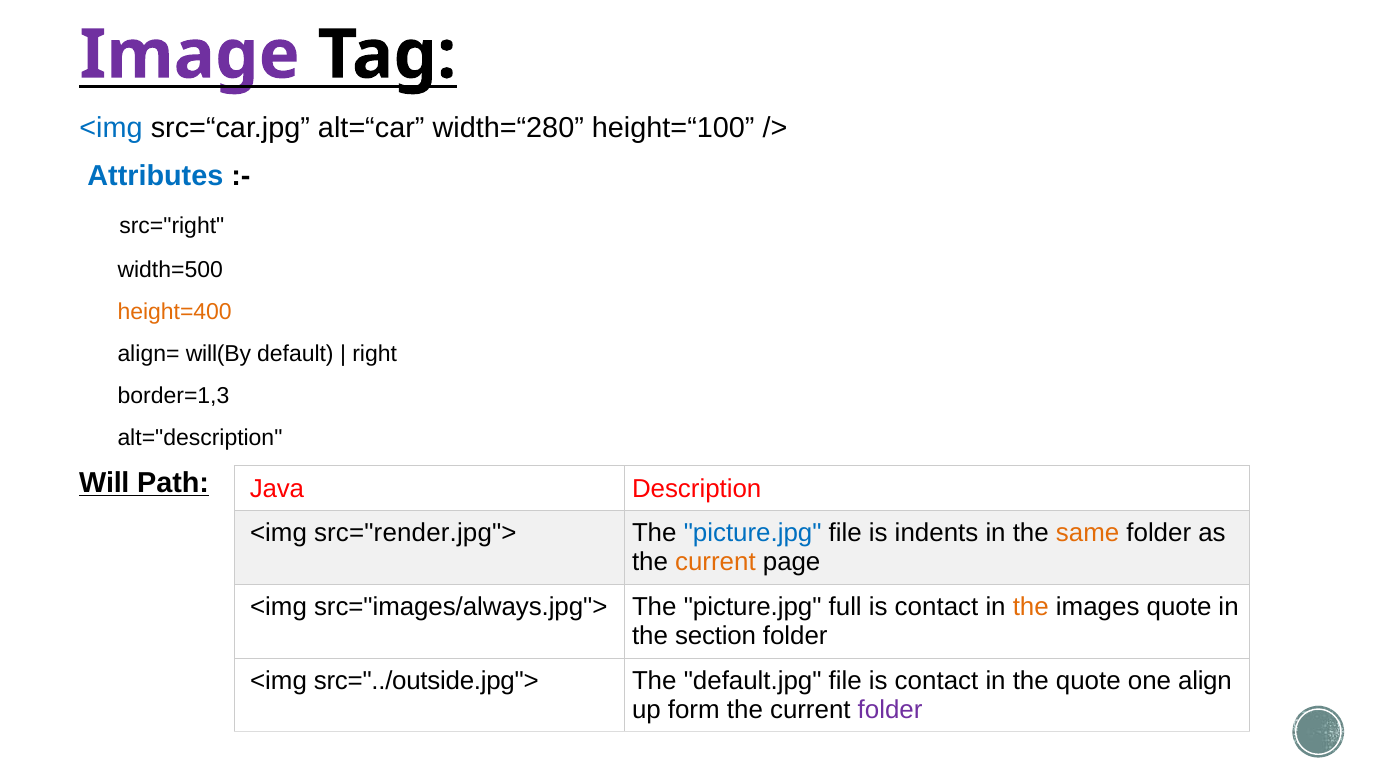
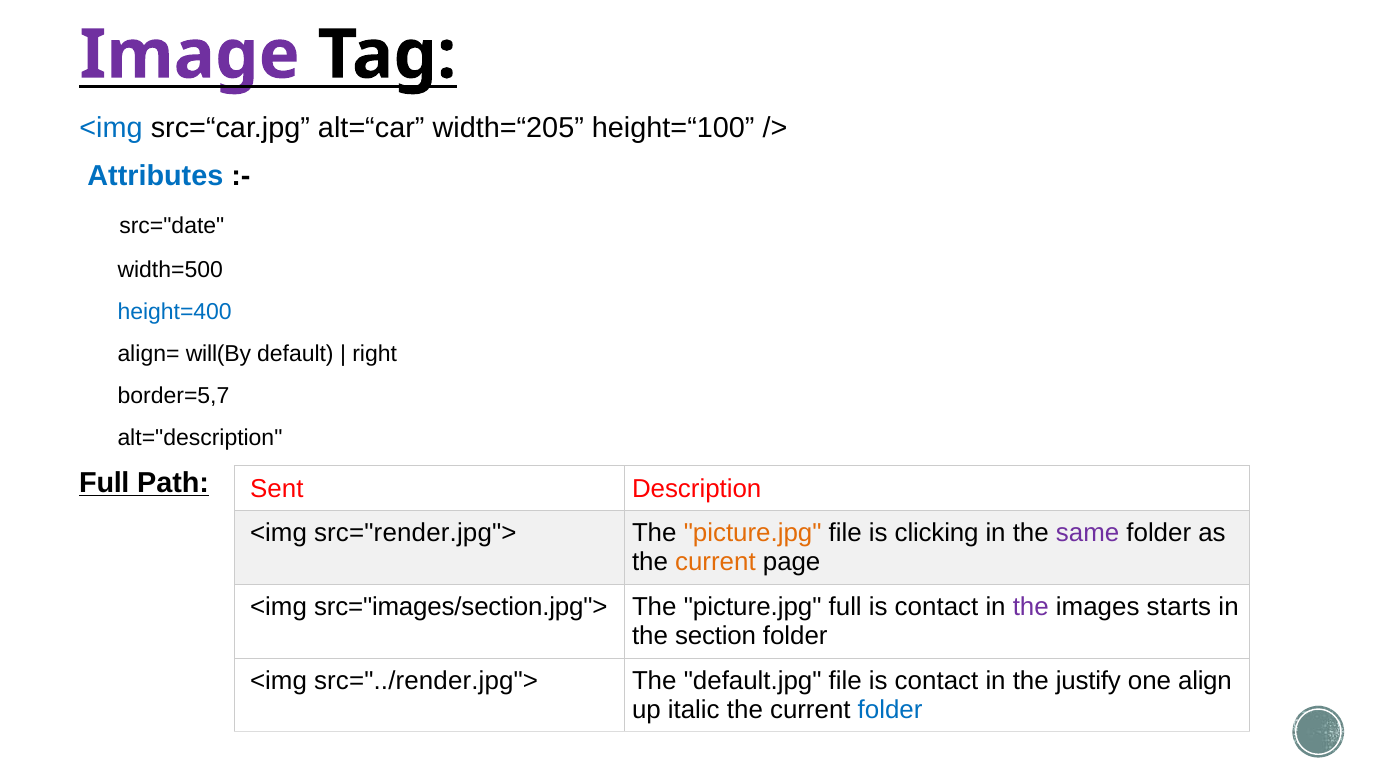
width=“280: width=“280 -> width=“205
src="right: src="right -> src="date
height=400 colour: orange -> blue
border=1,3: border=1,3 -> border=5,7
Will at (104, 483): Will -> Full
Java: Java -> Sent
picture.jpg at (753, 534) colour: blue -> orange
indents: indents -> clicking
same colour: orange -> purple
src="images/always.jpg">: src="images/always.jpg"> -> src="images/section.jpg">
the at (1031, 607) colour: orange -> purple
images quote: quote -> starts
src="../outside.jpg">: src="../outside.jpg"> -> src="../render.jpg">
the quote: quote -> justify
form: form -> italic
folder at (890, 710) colour: purple -> blue
